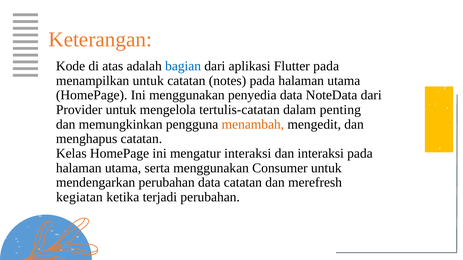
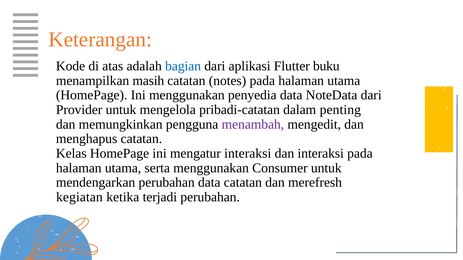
Flutter pada: pada -> buku
menampilkan untuk: untuk -> masih
tertulis-catatan: tertulis-catatan -> pribadi-catatan
menambah colour: orange -> purple
